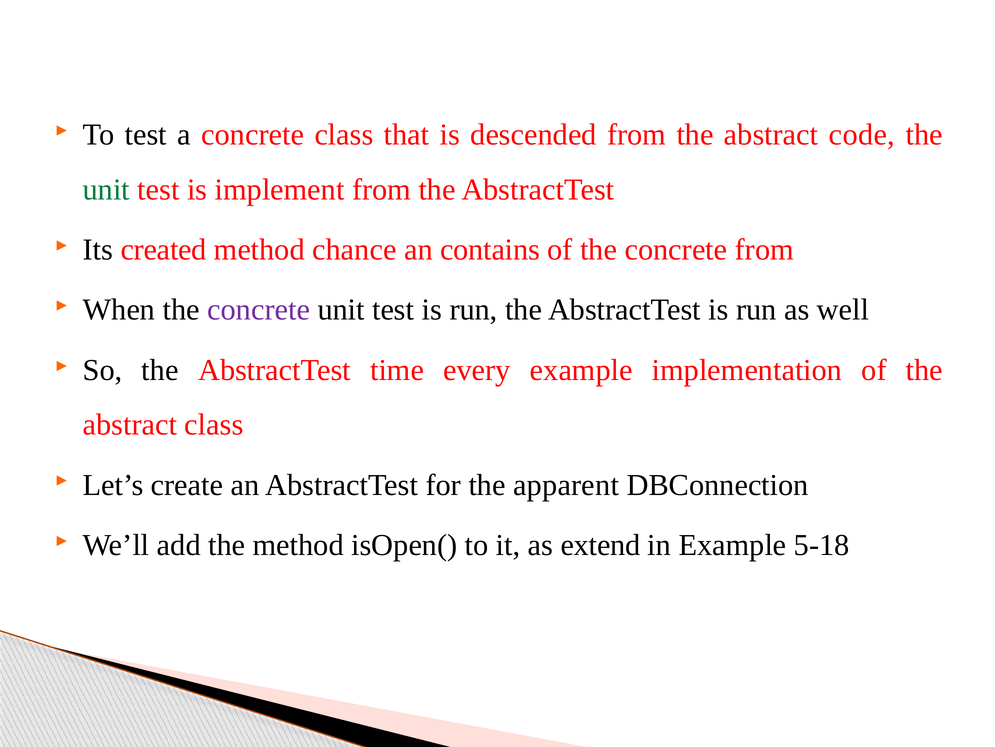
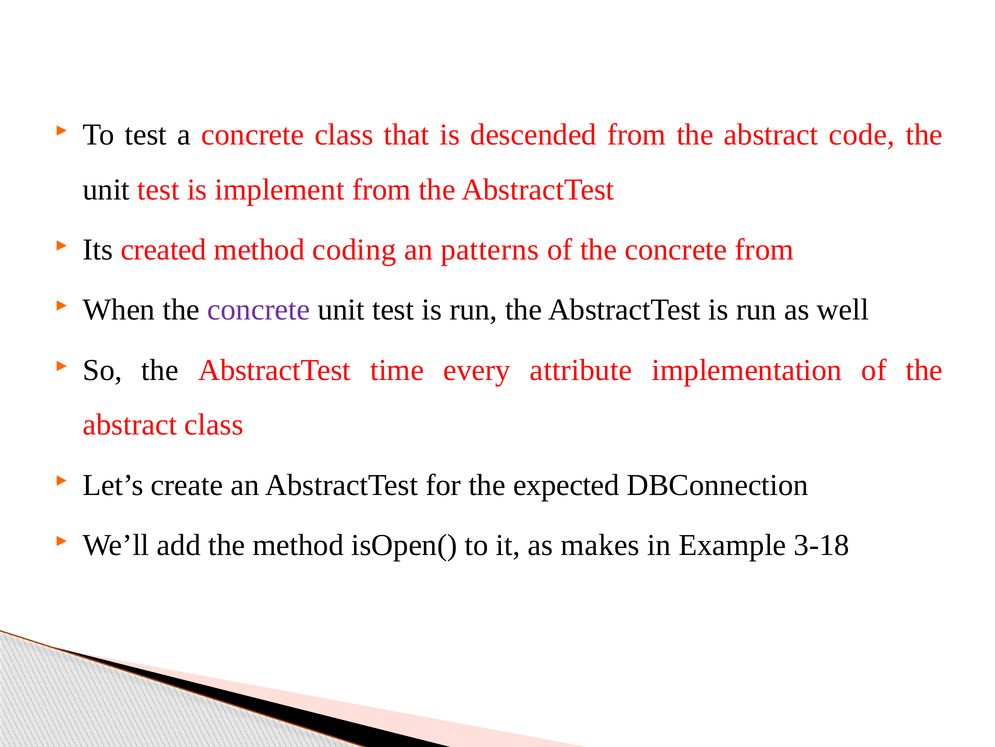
unit at (106, 189) colour: green -> black
chance: chance -> coding
contains: contains -> patterns
every example: example -> attribute
apparent: apparent -> expected
extend: extend -> makes
5-18: 5-18 -> 3-18
